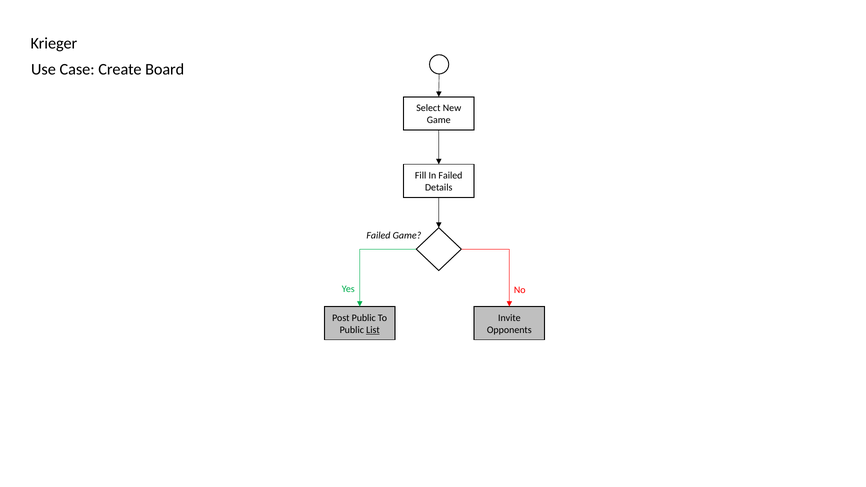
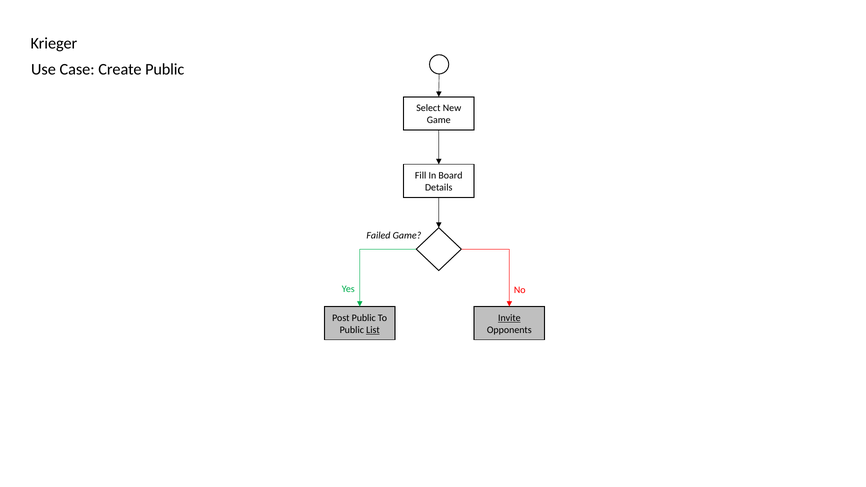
Create Board: Board -> Public
In Failed: Failed -> Board
Invite underline: none -> present
